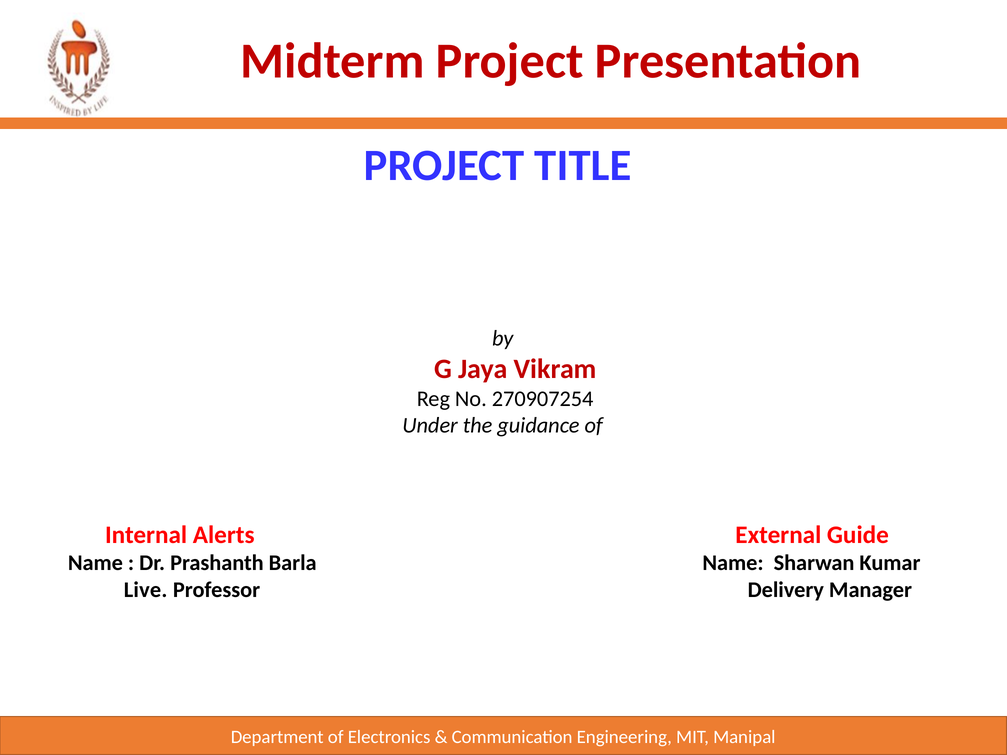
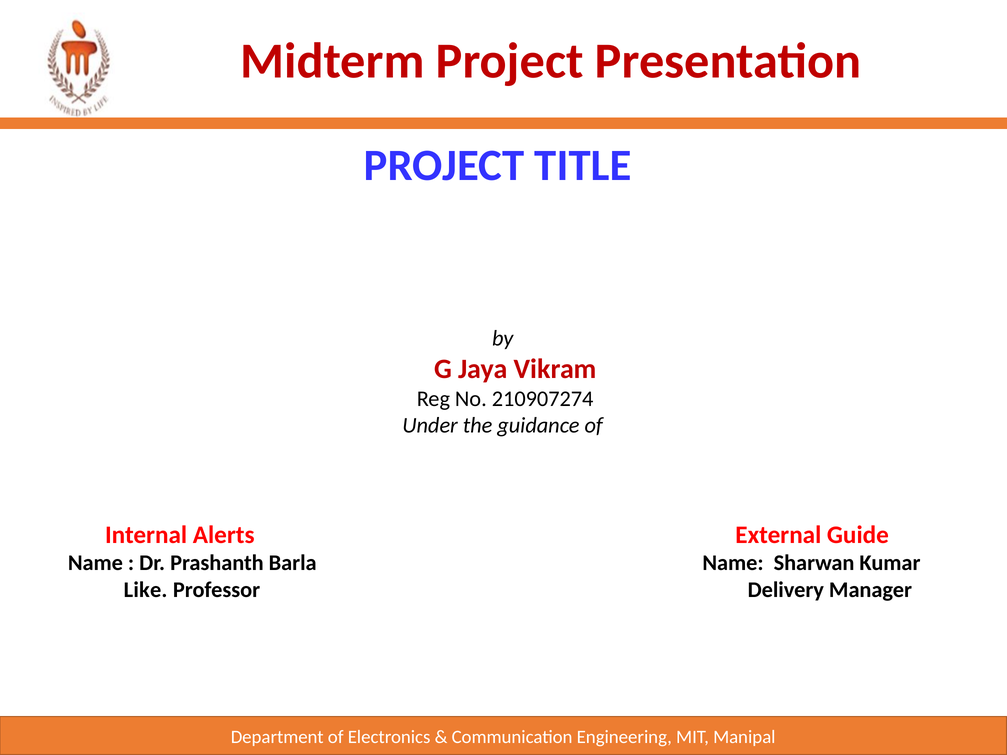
270907254: 270907254 -> 210907274
Live: Live -> Like
